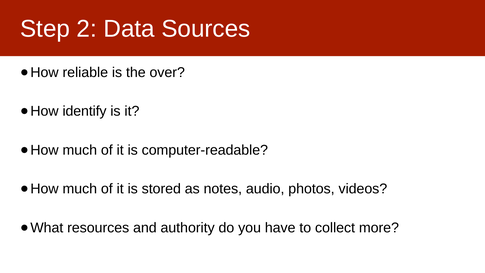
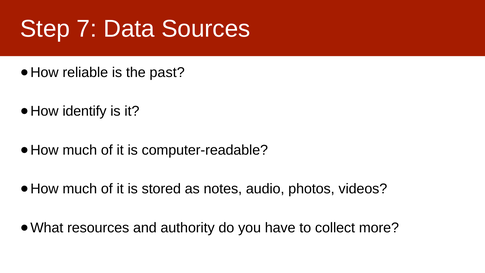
2: 2 -> 7
over: over -> past
